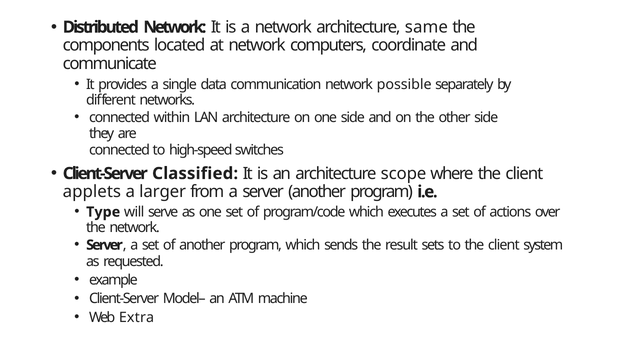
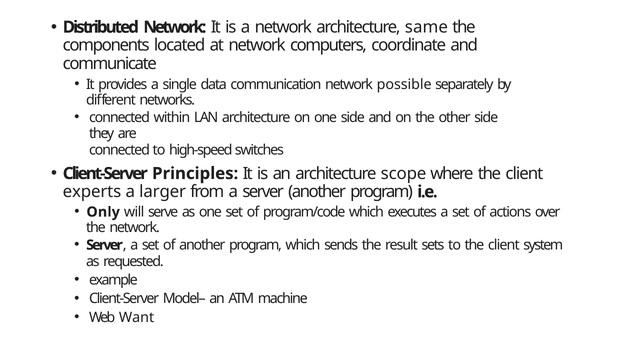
Classified: Classified -> Principles
applets: applets -> experts
Type: Type -> Only
Extra: Extra -> Want
